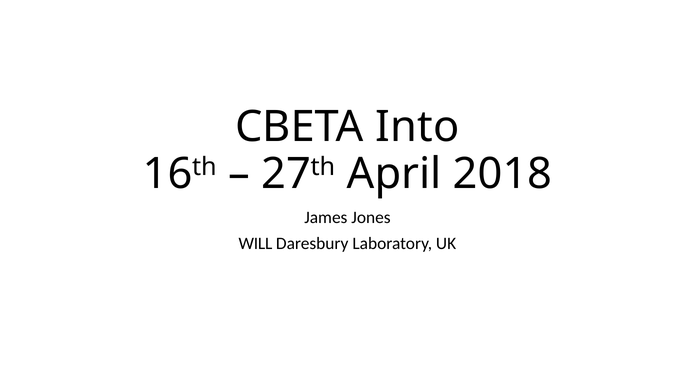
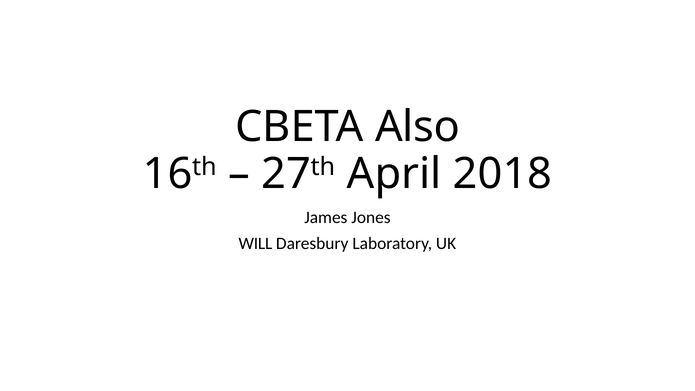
Into: Into -> Also
